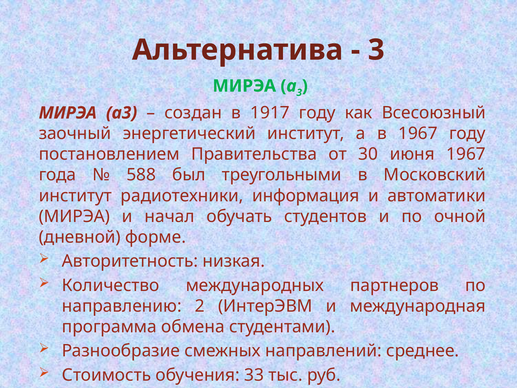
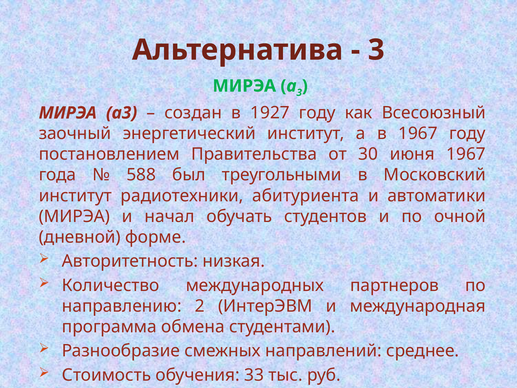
1917: 1917 -> 1927
информация: информация -> абитуриента
